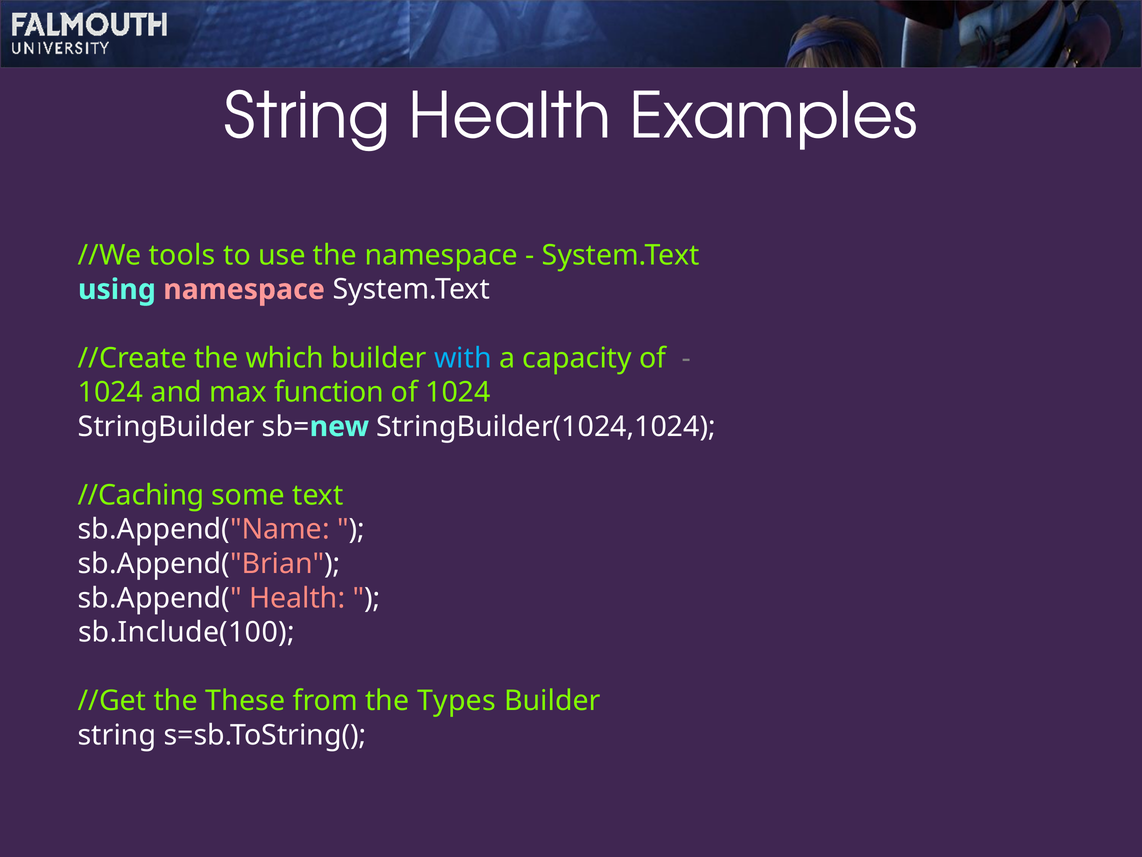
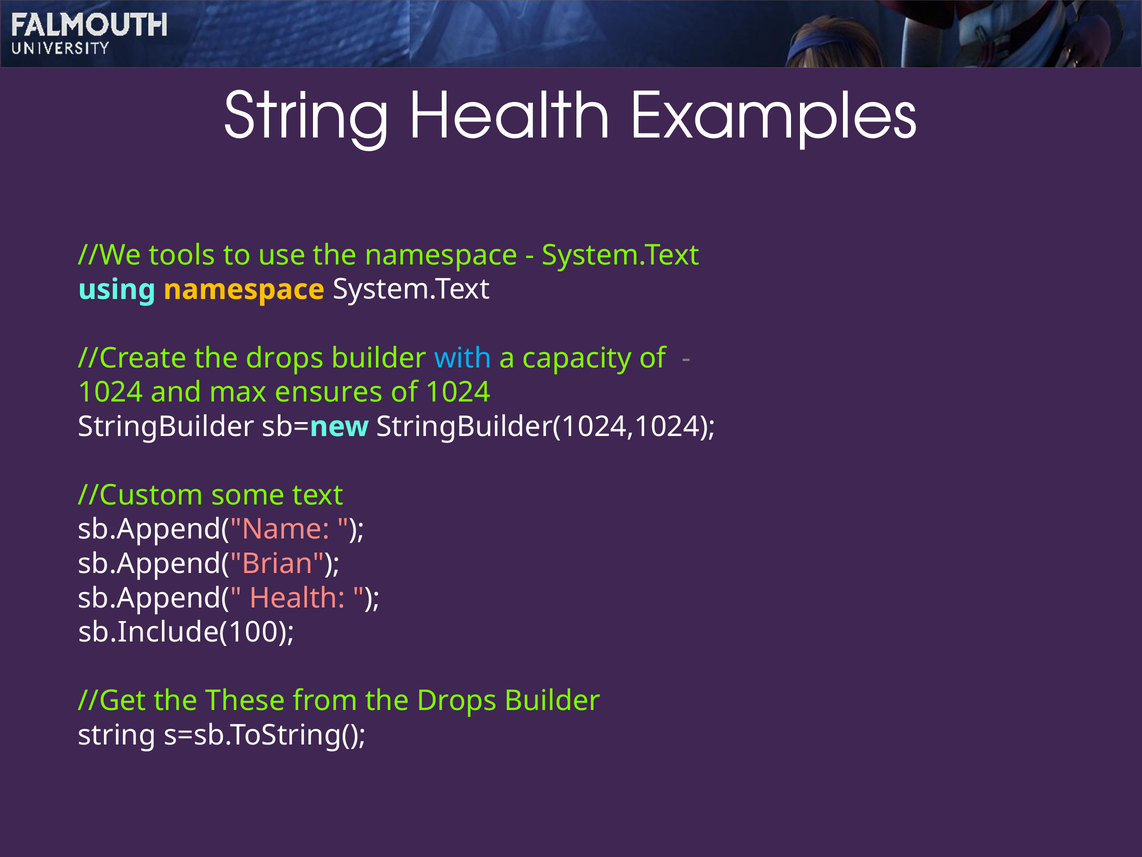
namespace at (244, 289) colour: pink -> yellow
//Create the which: which -> drops
function: function -> ensures
//Caching: //Caching -> //Custom
from the Types: Types -> Drops
